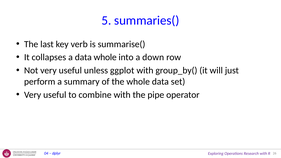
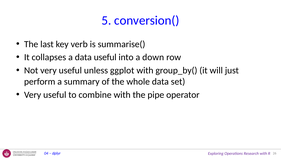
summaries(: summaries( -> conversion(
data whole: whole -> useful
